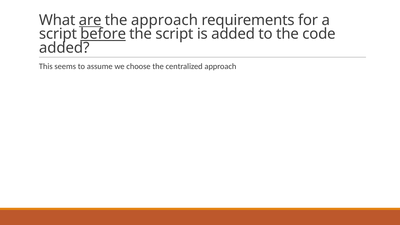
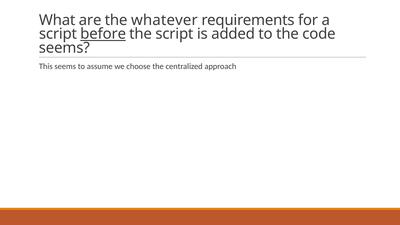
are underline: present -> none
the approach: approach -> whatever
added at (64, 48): added -> seems
